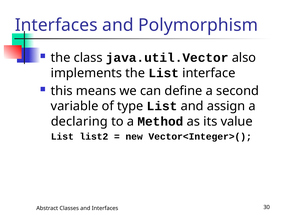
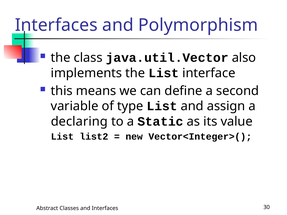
Method: Method -> Static
